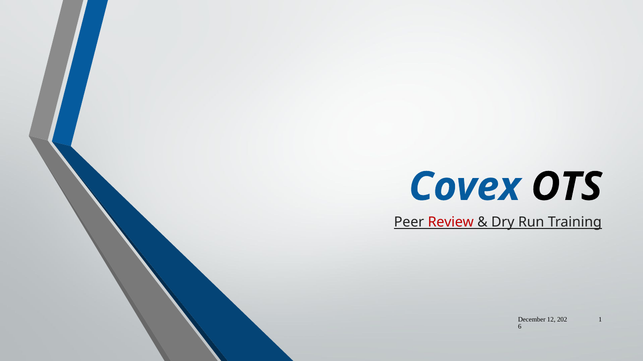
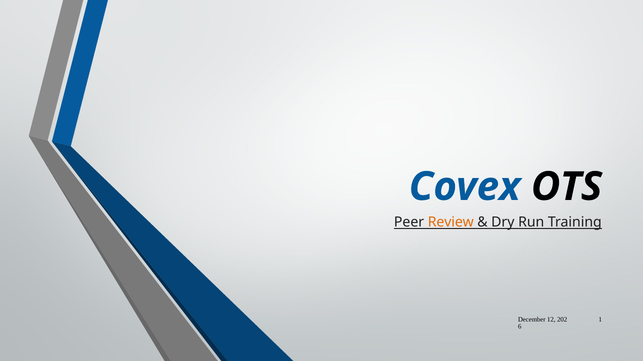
Review colour: red -> orange
